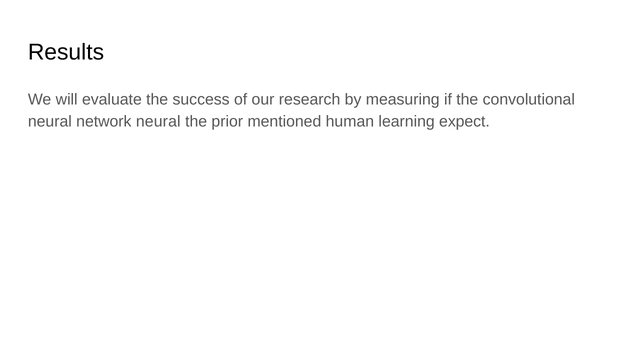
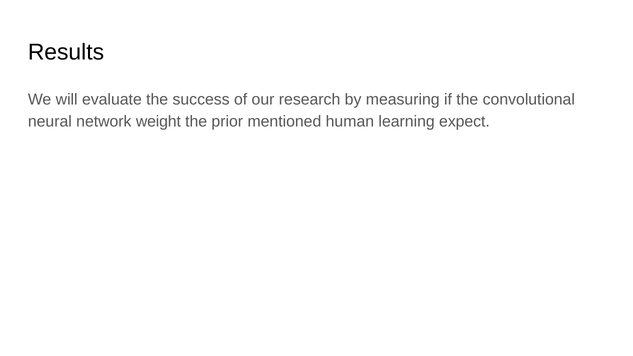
network neural: neural -> weight
